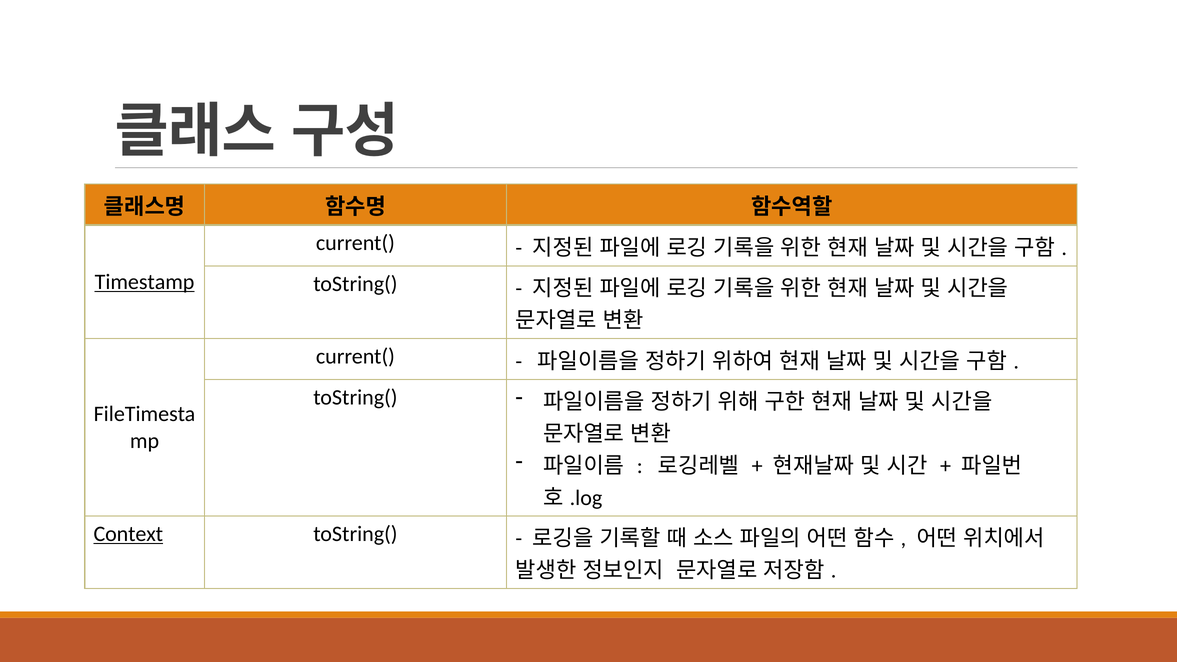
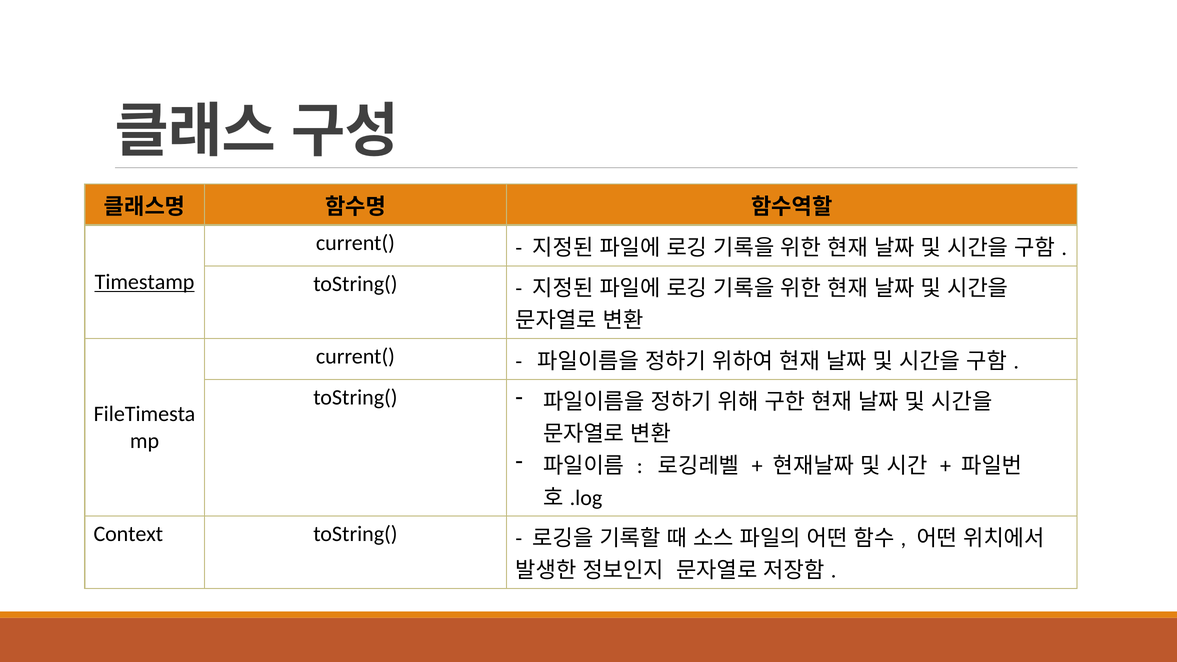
Context underline: present -> none
